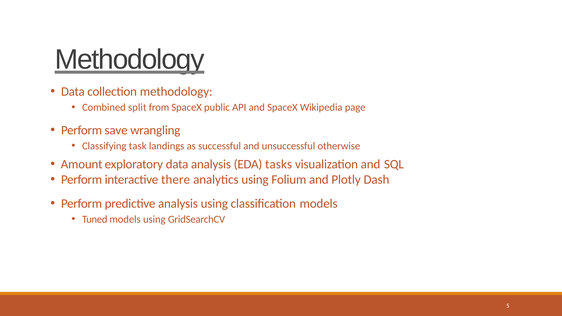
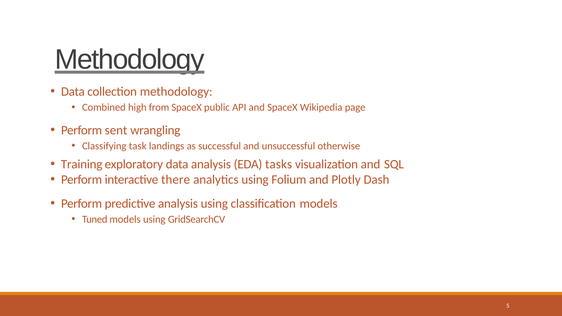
split: split -> high
save: save -> sent
Amount: Amount -> Training
